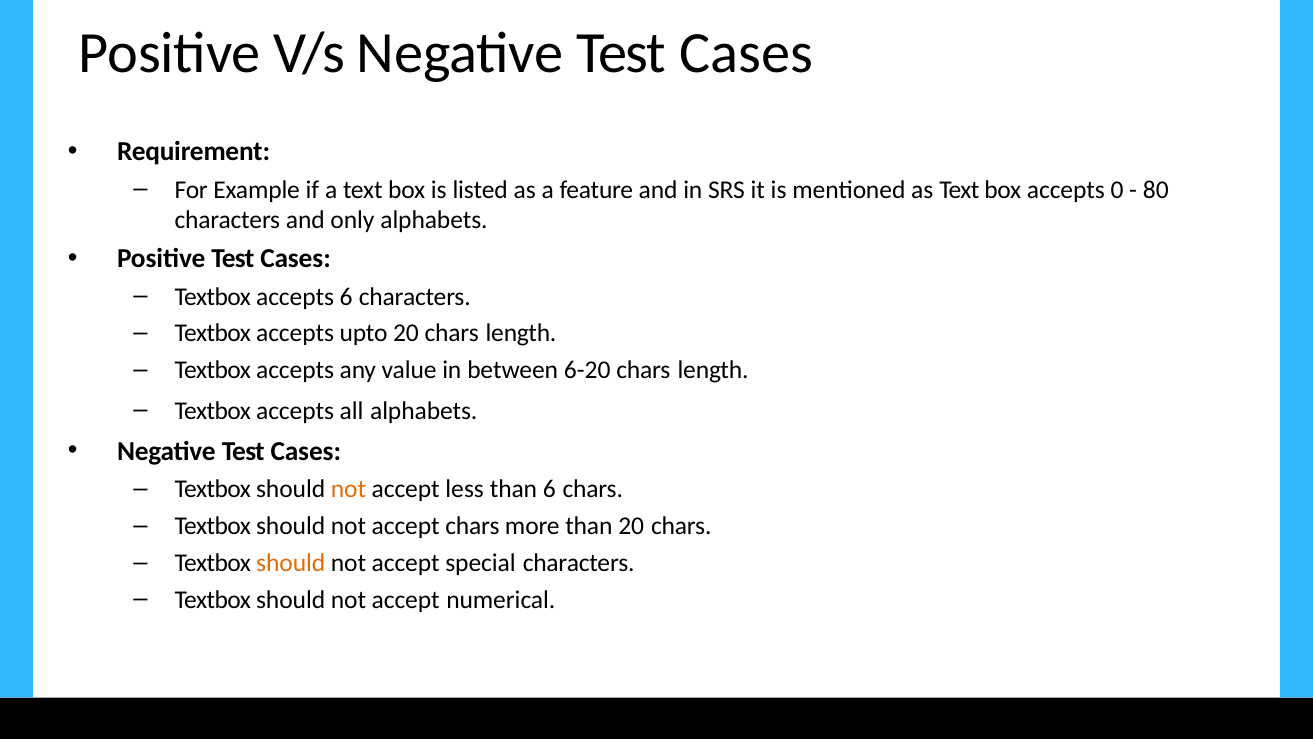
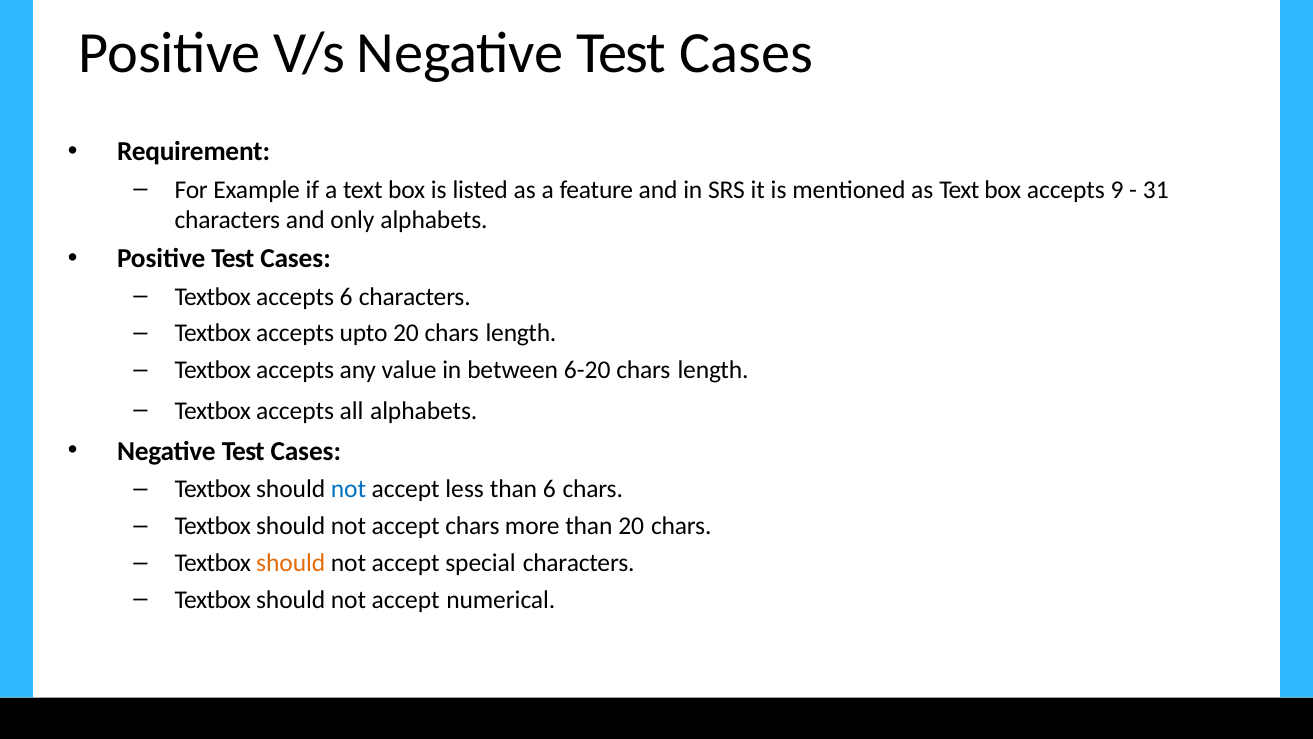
0: 0 -> 9
80: 80 -> 31
not at (349, 489) colour: orange -> blue
